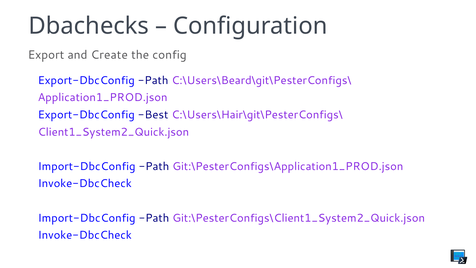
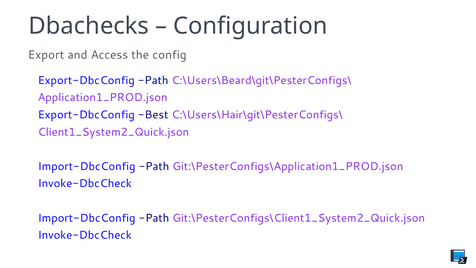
Create: Create -> Access
